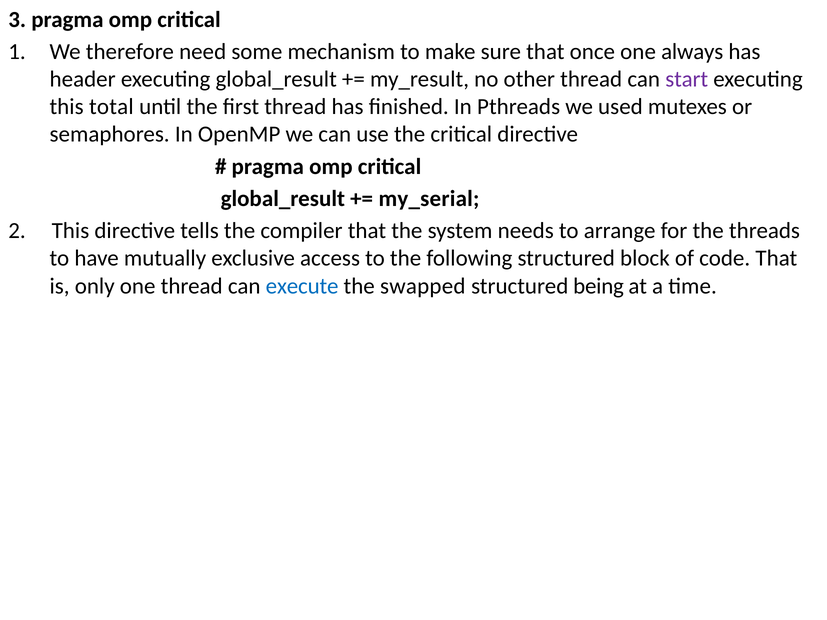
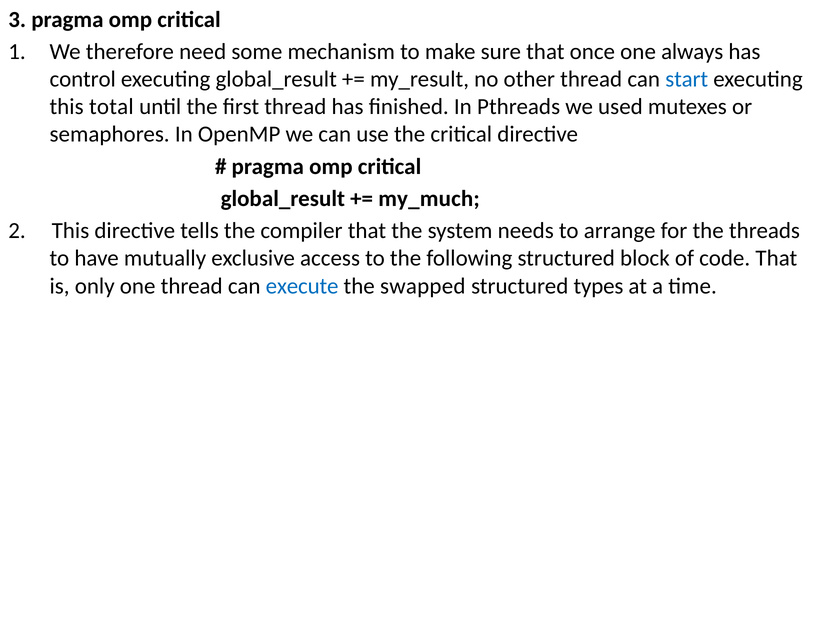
header: header -> control
start colour: purple -> blue
my_serial: my_serial -> my_much
being: being -> types
